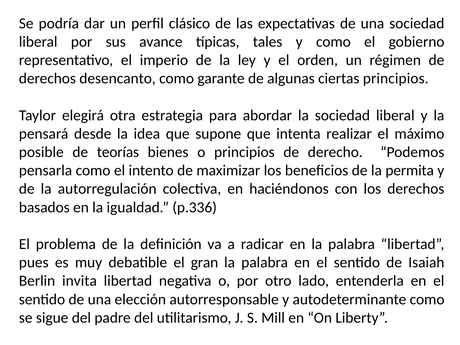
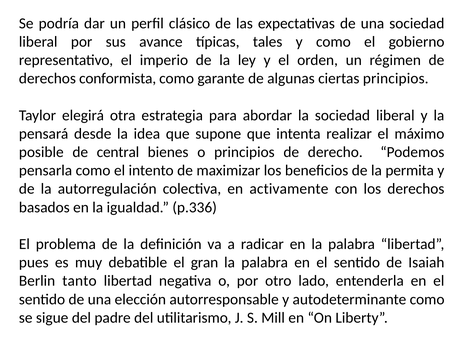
desencanto: desencanto -> conformista
teorías: teorías -> central
haciéndonos: haciéndonos -> activamente
invita: invita -> tanto
